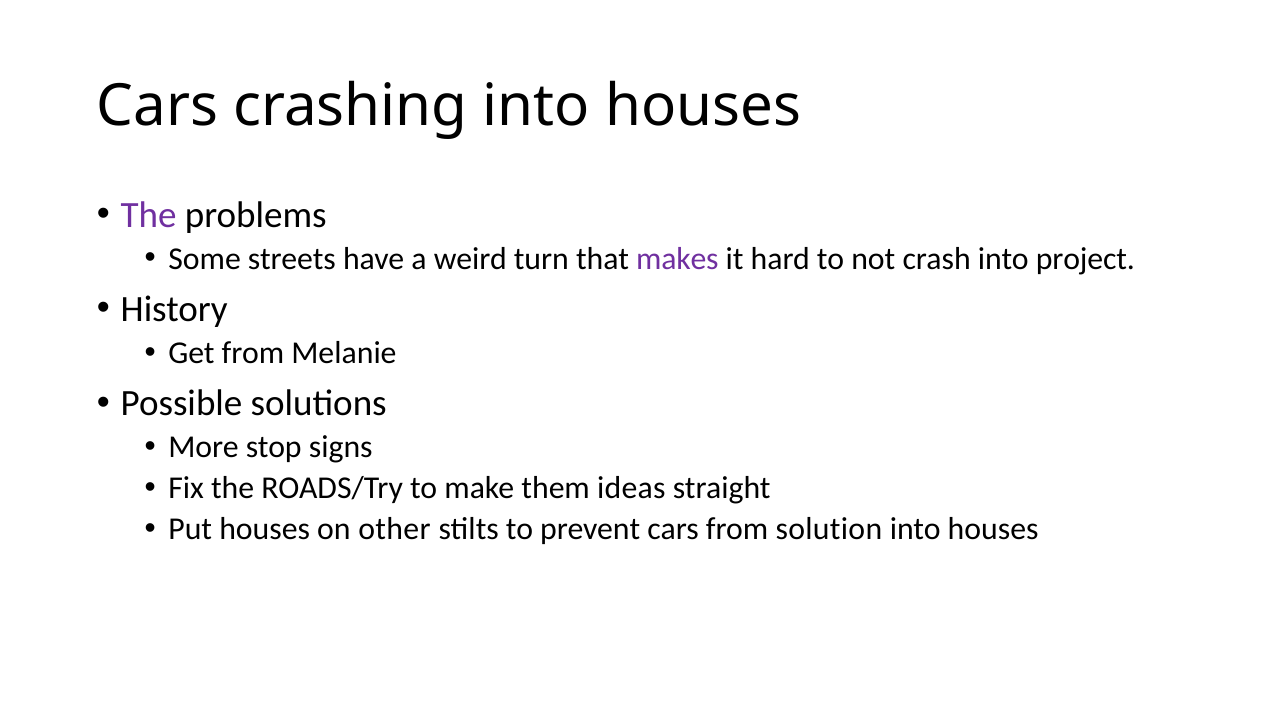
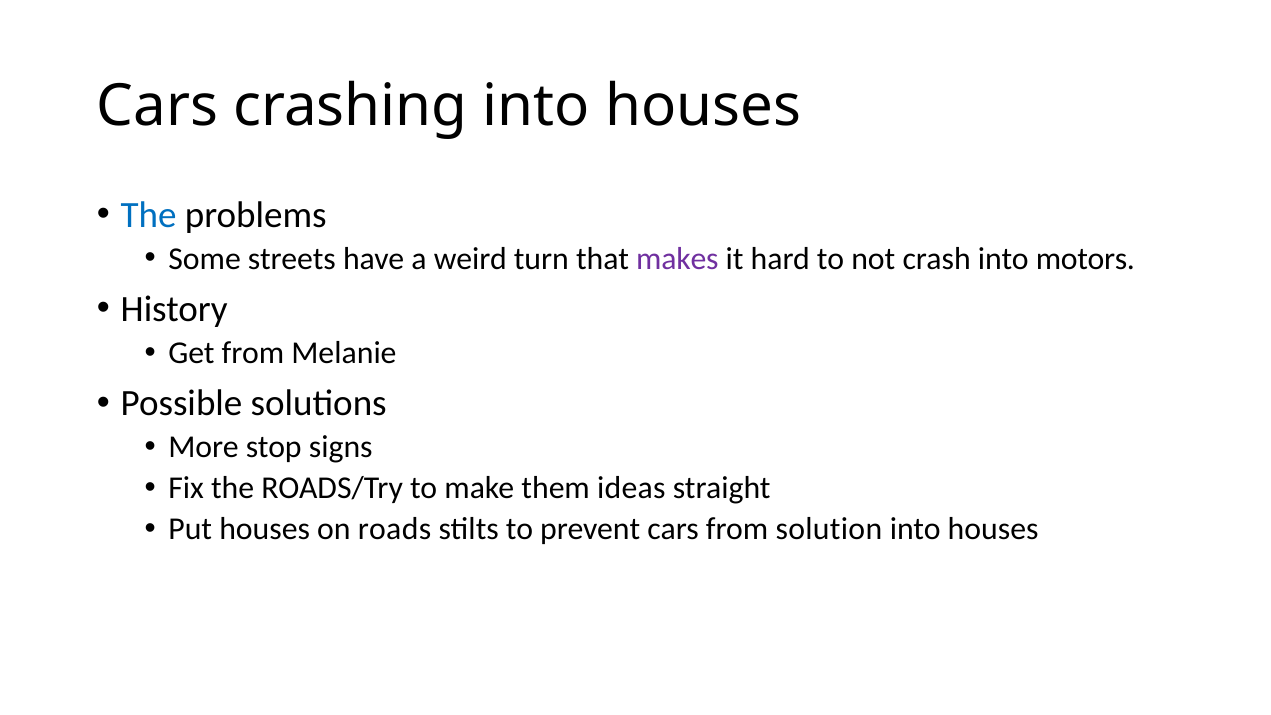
The at (149, 215) colour: purple -> blue
project: project -> motors
other: other -> roads
